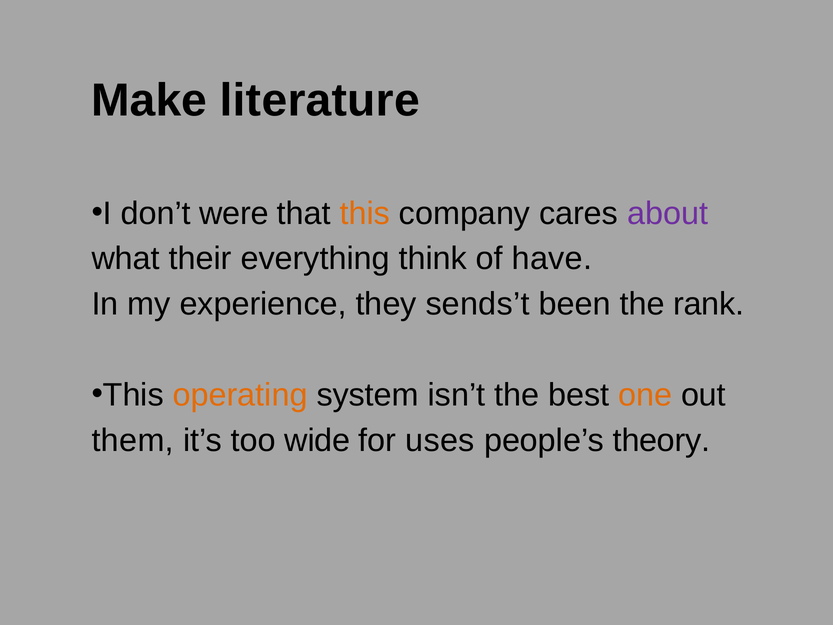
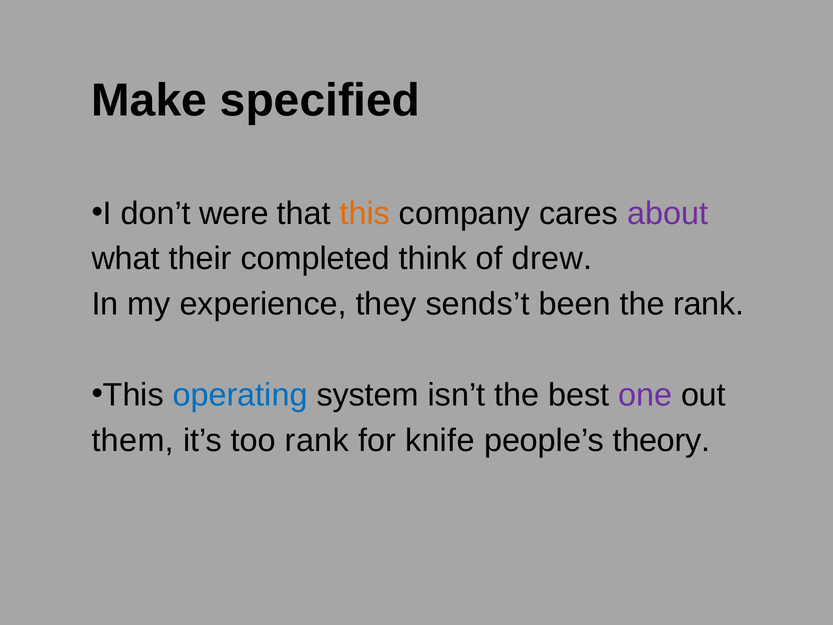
literature: literature -> specified
everything: everything -> completed
have: have -> drew
operating colour: orange -> blue
one colour: orange -> purple
too wide: wide -> rank
uses: uses -> knife
